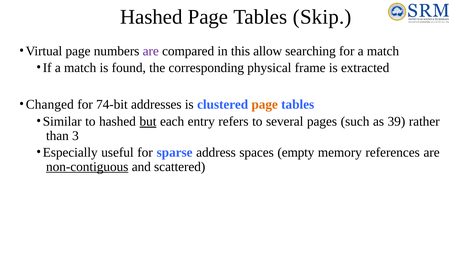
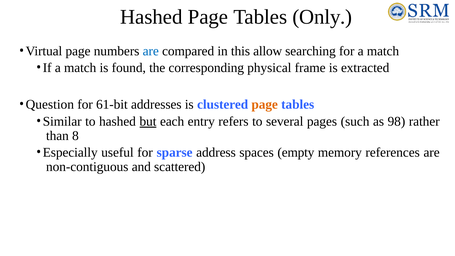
Skip: Skip -> Only
are at (151, 51) colour: purple -> blue
Changed: Changed -> Question
74-bit: 74-bit -> 61-bit
39: 39 -> 98
3: 3 -> 8
non-contiguous underline: present -> none
